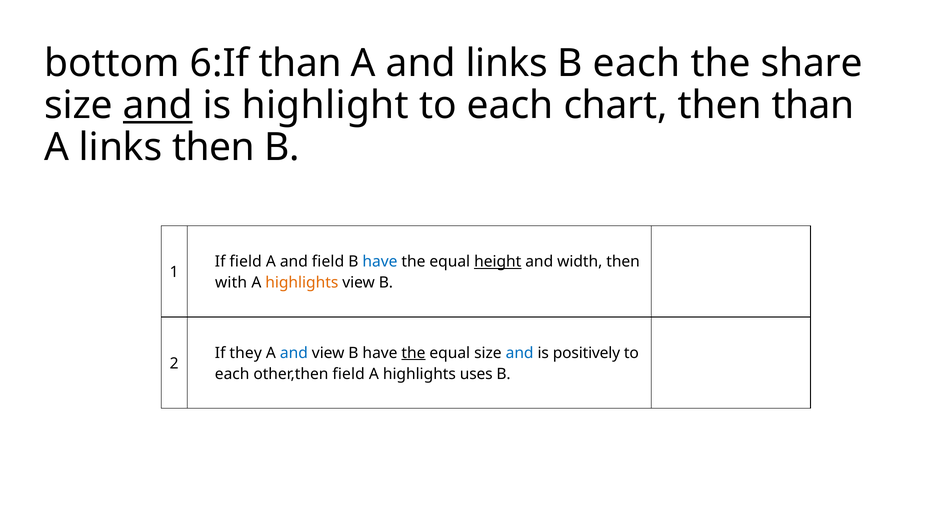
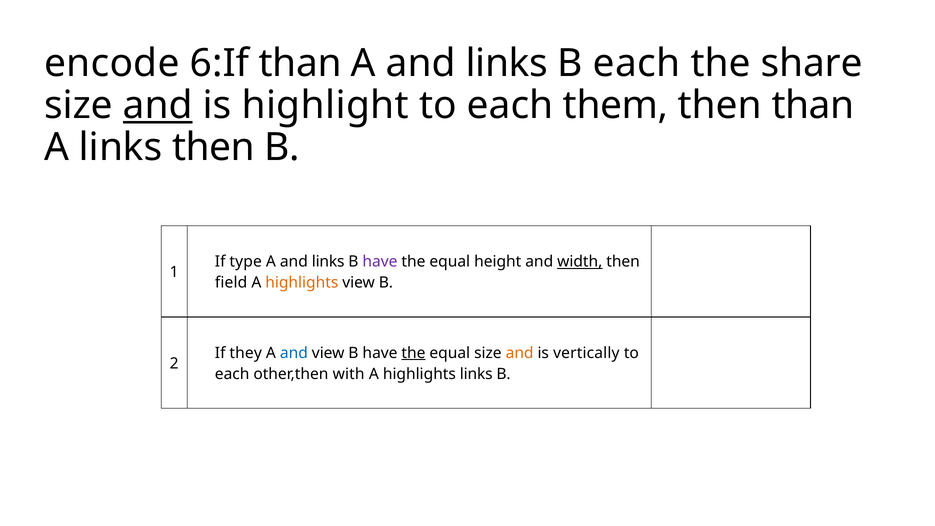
bottom: bottom -> encode
chart: chart -> them
If field: field -> type
field at (328, 262): field -> links
have at (380, 262) colour: blue -> purple
height underline: present -> none
width underline: none -> present
with: with -> field
and at (520, 353) colour: blue -> orange
positively: positively -> vertically
other,then field: field -> with
highlights uses: uses -> links
